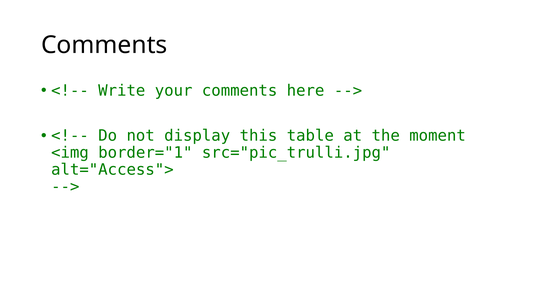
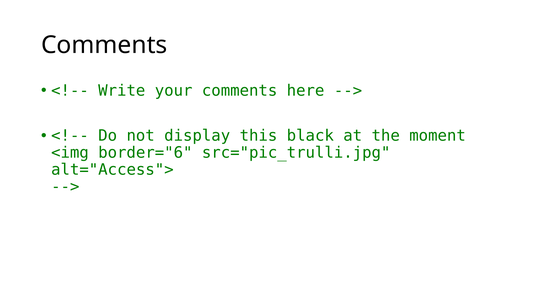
table: table -> black
border="1: border="1 -> border="6
